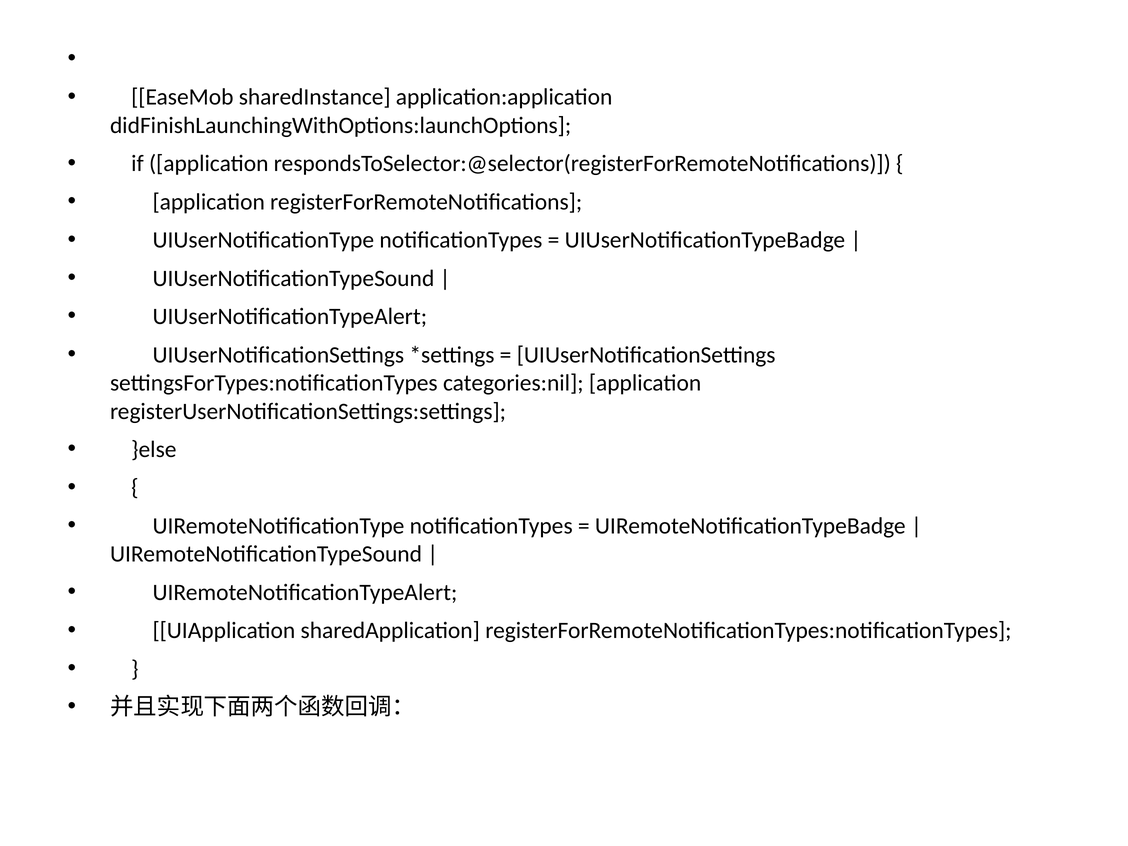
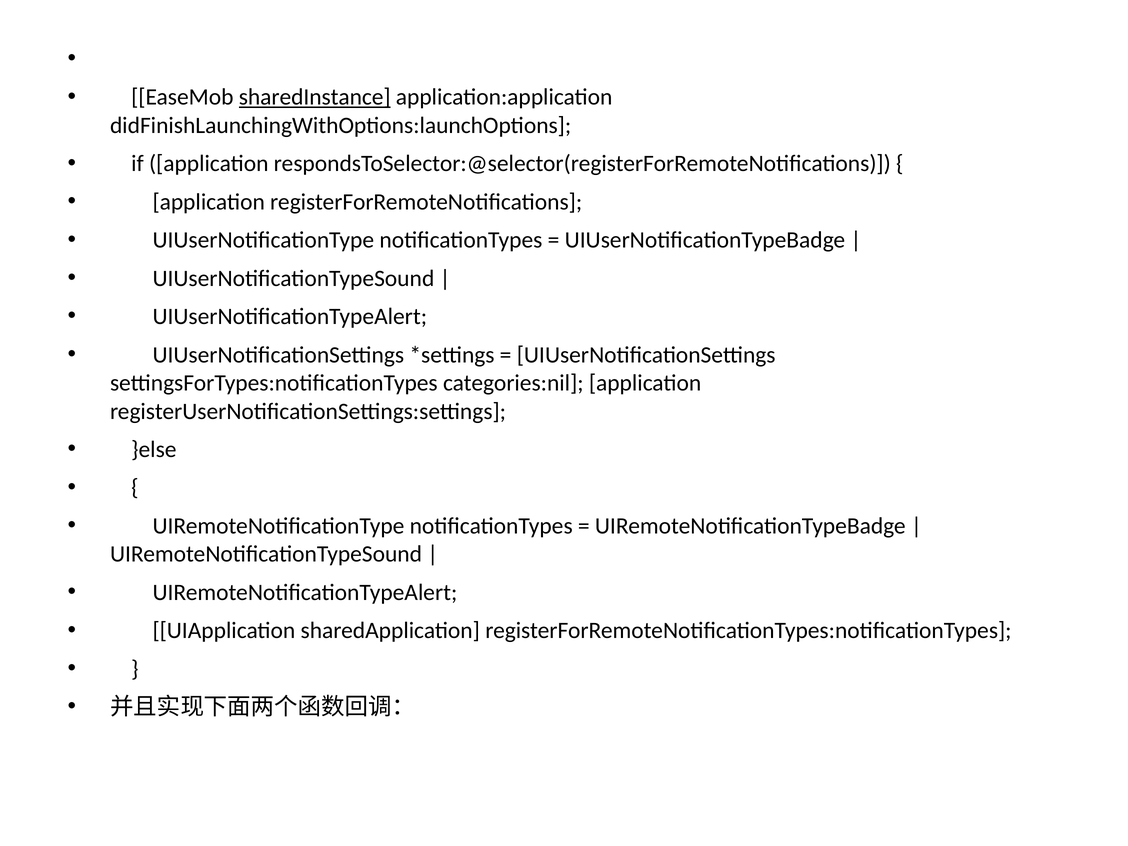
sharedInstance underline: none -> present
